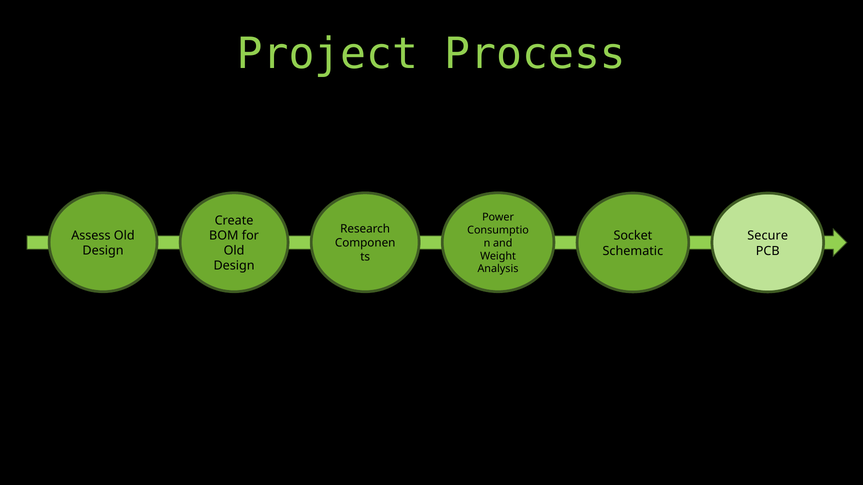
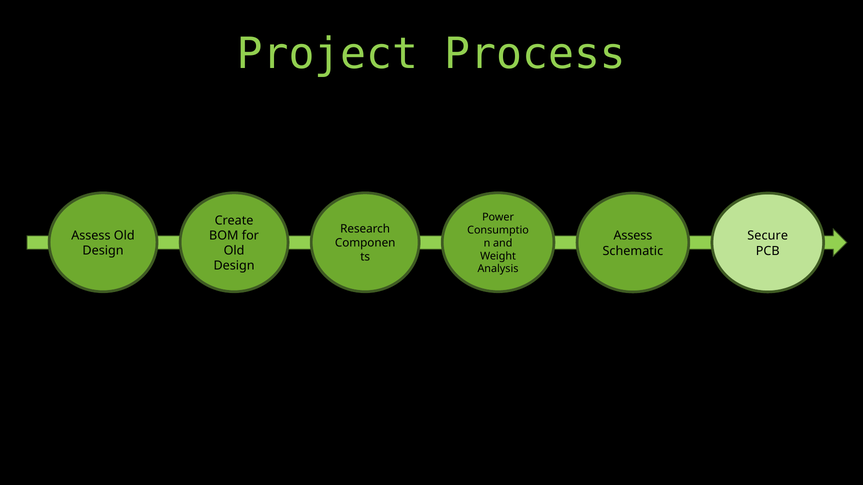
Socket at (633, 236): Socket -> Assess
